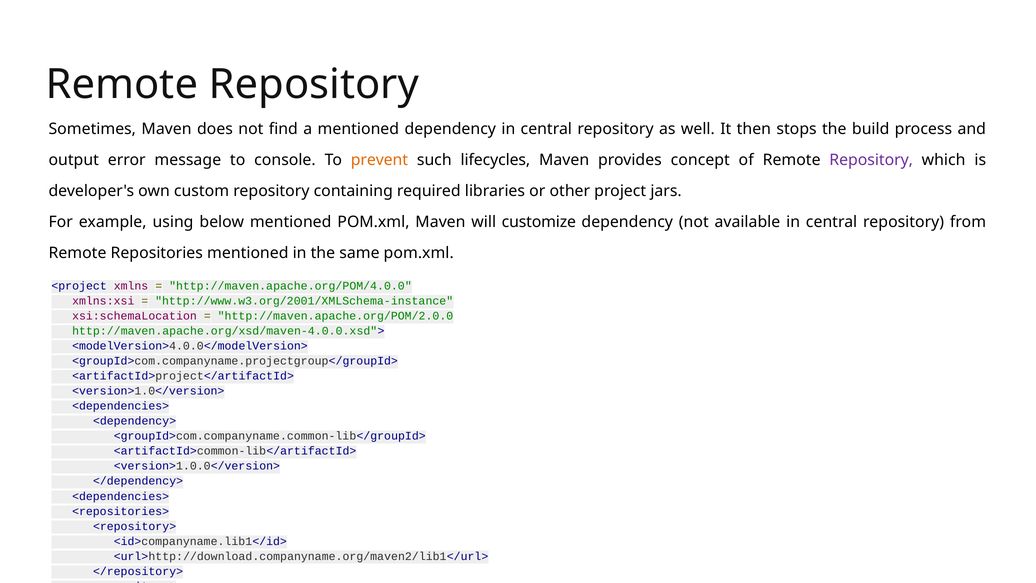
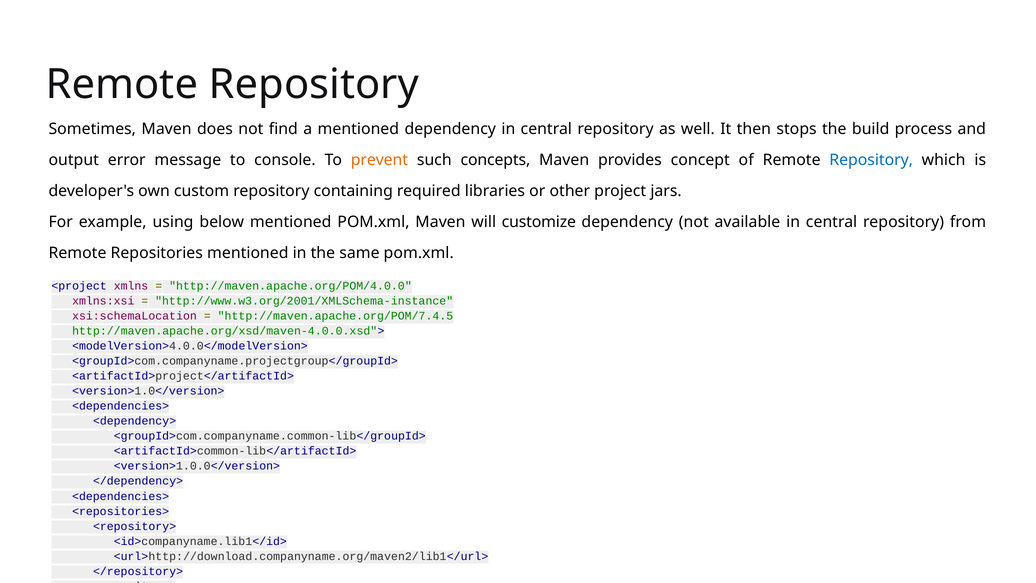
lifecycles: lifecycles -> concepts
Repository at (871, 160) colour: purple -> blue
http://maven.apache.org/POM/2.0.0: http://maven.apache.org/POM/2.0.0 -> http://maven.apache.org/POM/7.4.5
